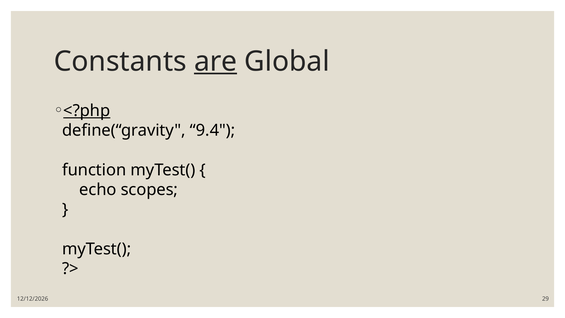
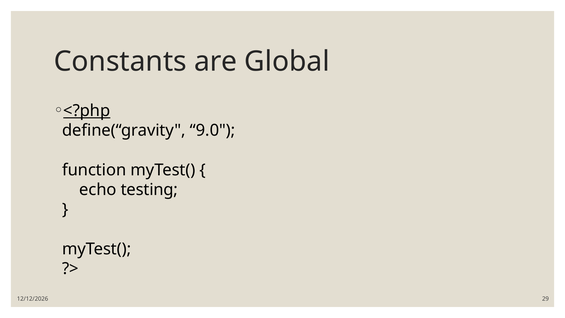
are underline: present -> none
9.4: 9.4 -> 9.0
scopes: scopes -> testing
